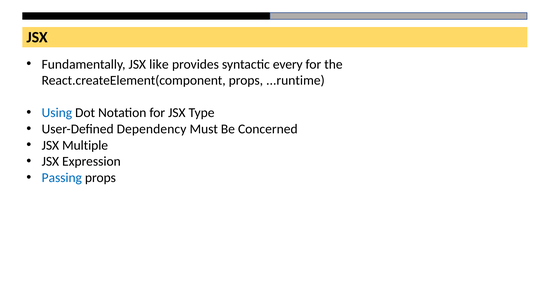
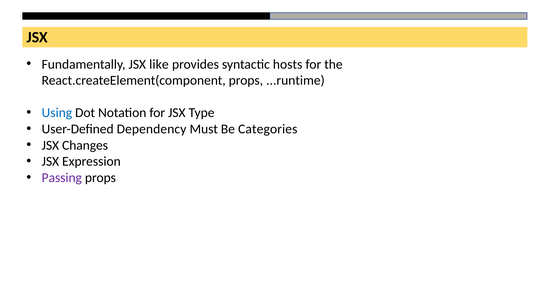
every: every -> hosts
Concerned: Concerned -> Categories
Multiple: Multiple -> Changes
Passing colour: blue -> purple
